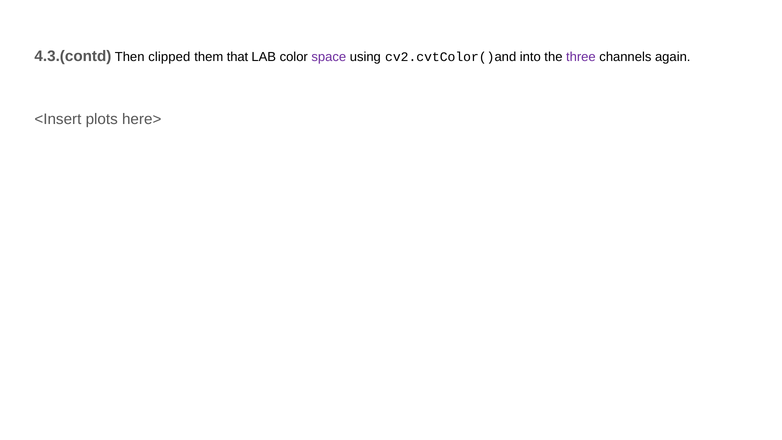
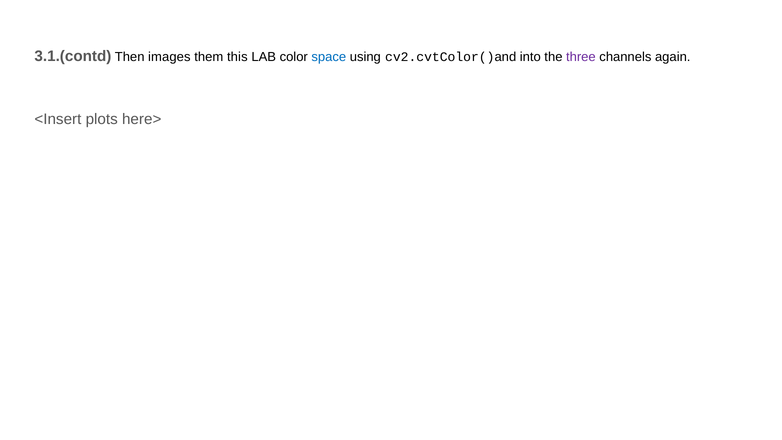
4.3.(contd: 4.3.(contd -> 3.1.(contd
clipped: clipped -> images
that: that -> this
space colour: purple -> blue
